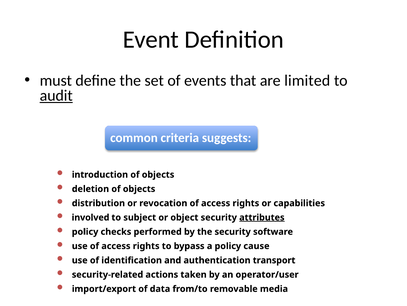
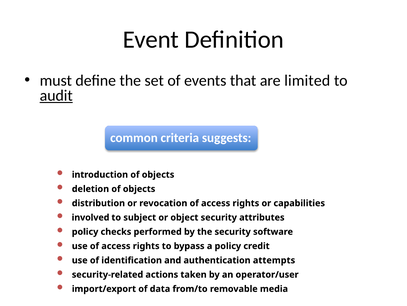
attributes underline: present -> none
cause: cause -> credit
transport: transport -> attempts
